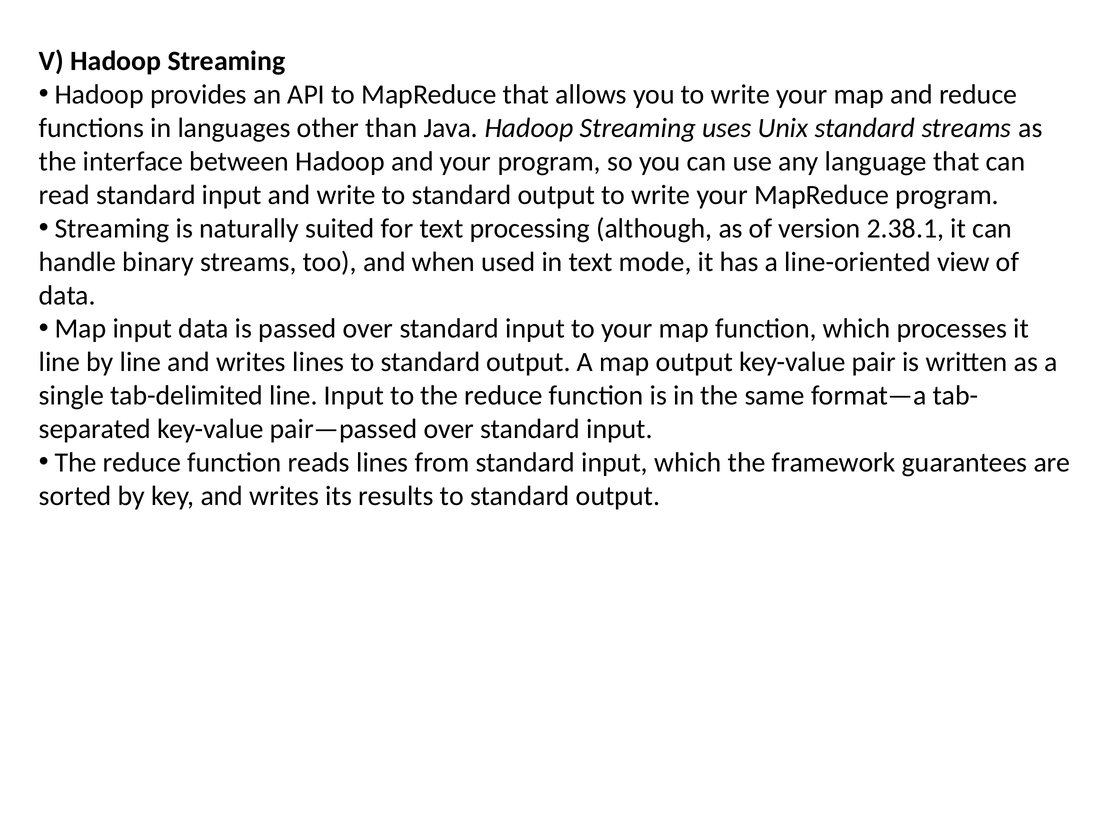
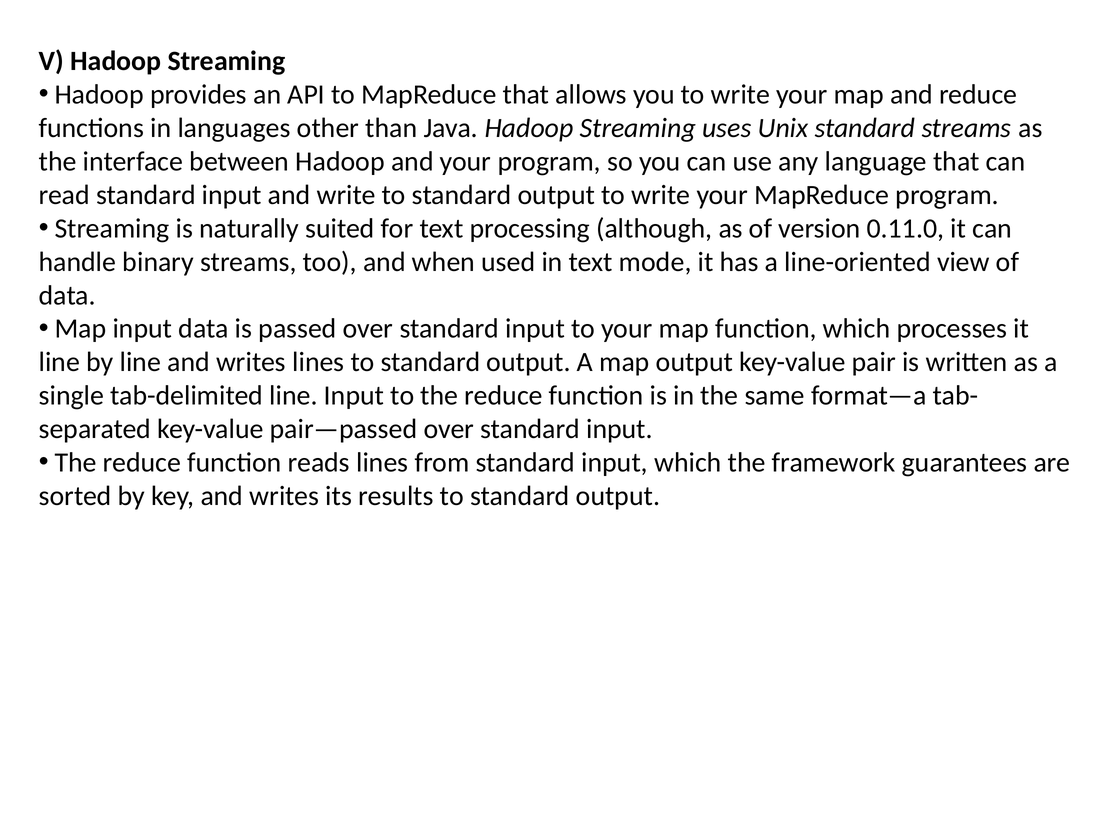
2.38.1: 2.38.1 -> 0.11.0
